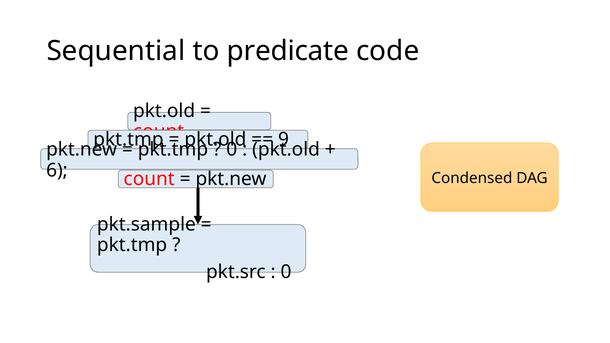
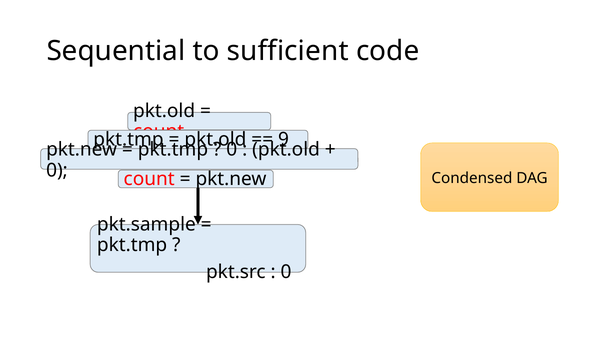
predicate: predicate -> sufficient
6 at (57, 170): 6 -> 0
